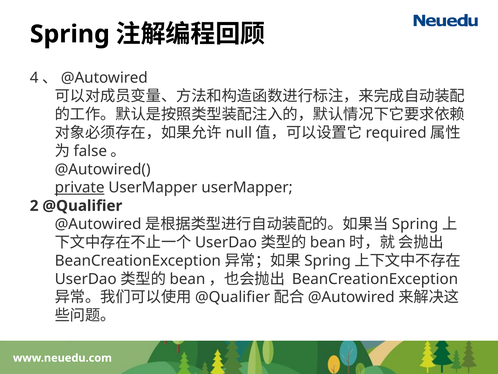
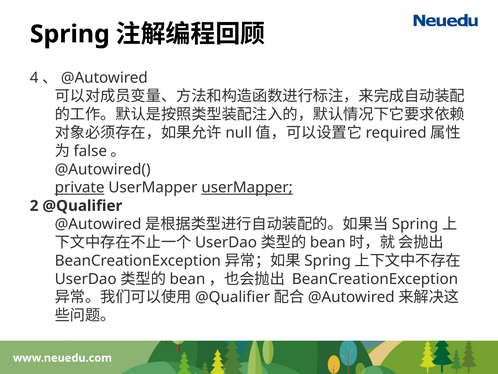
userMapper at (247, 187) underline: none -> present
